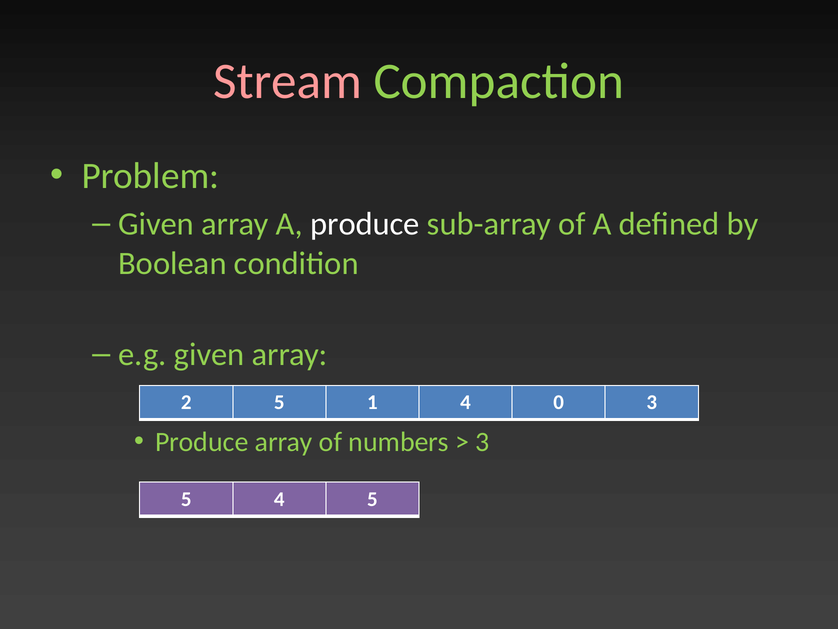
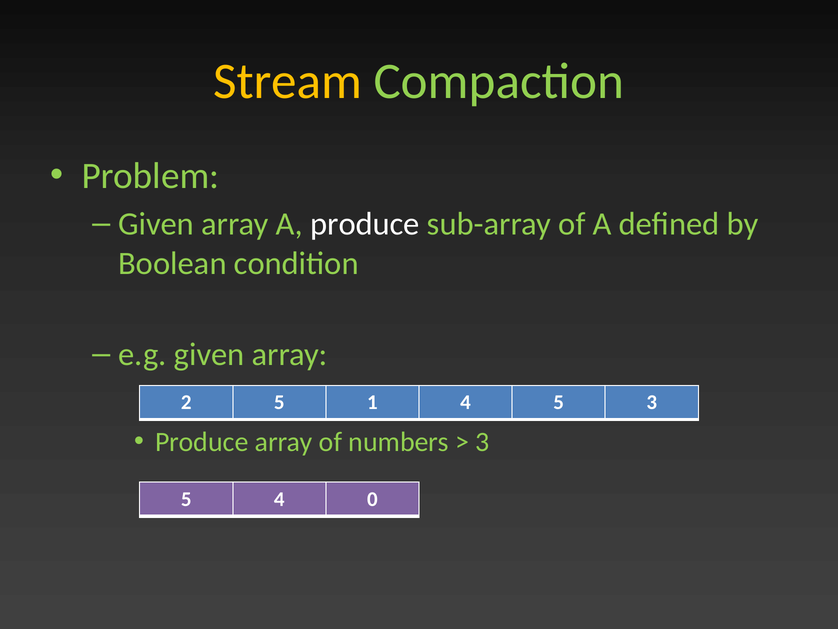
Stream colour: pink -> yellow
4 0: 0 -> 5
4 5: 5 -> 0
